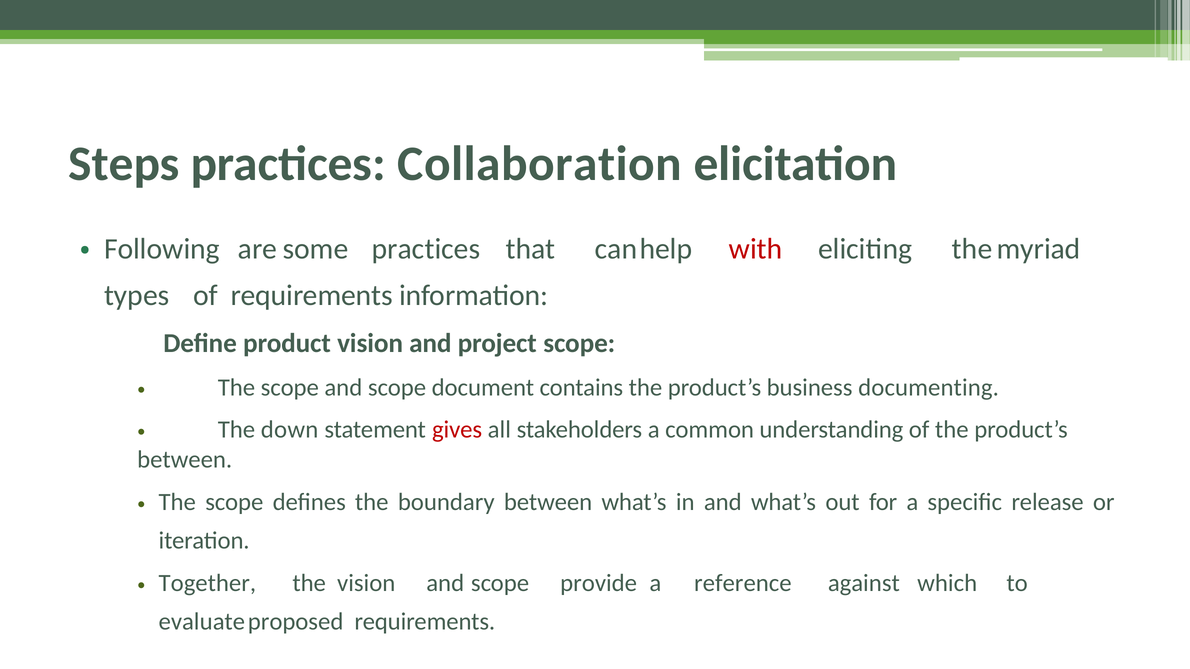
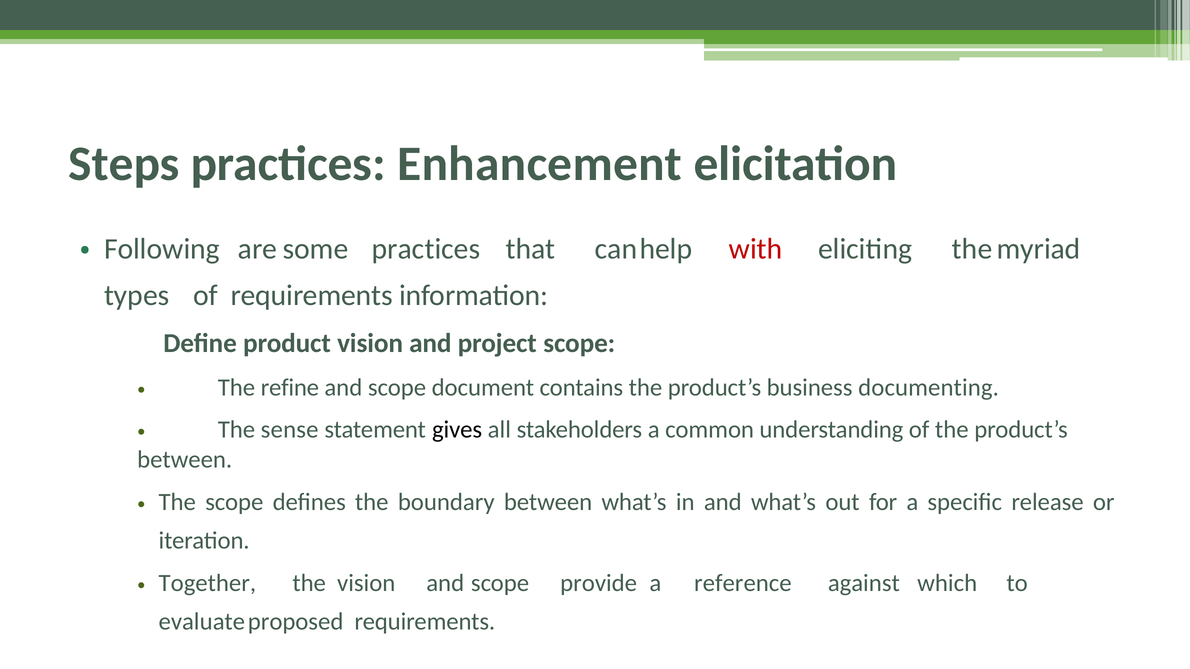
Collaboration: Collaboration -> Enhancement
scope at (290, 388): scope -> refine
down: down -> sense
gives colour: red -> black
